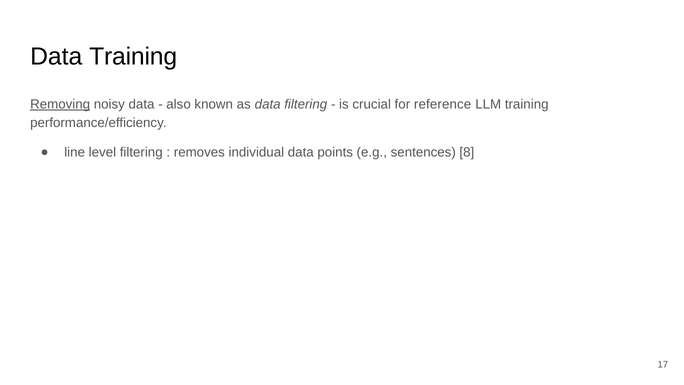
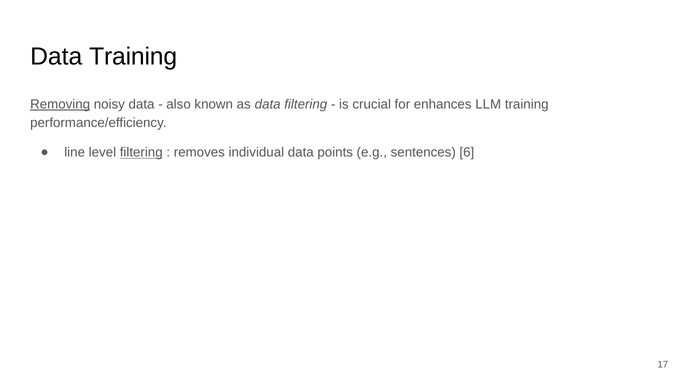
reference: reference -> enhances
filtering at (141, 152) underline: none -> present
8: 8 -> 6
